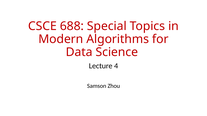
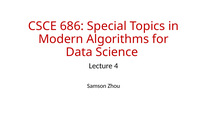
688: 688 -> 686
